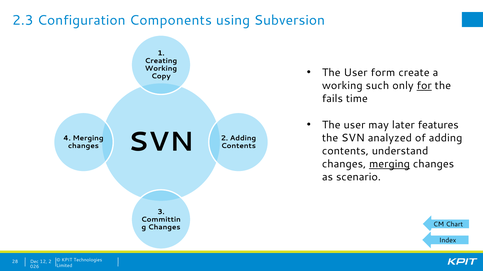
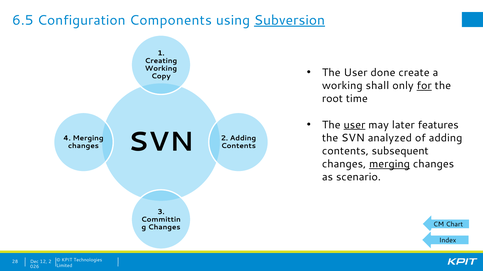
2.3: 2.3 -> 6.5
Subversion underline: none -> present
form: form -> done
such: such -> shall
fails: fails -> root
user at (354, 125) underline: none -> present
understand: understand -> subsequent
